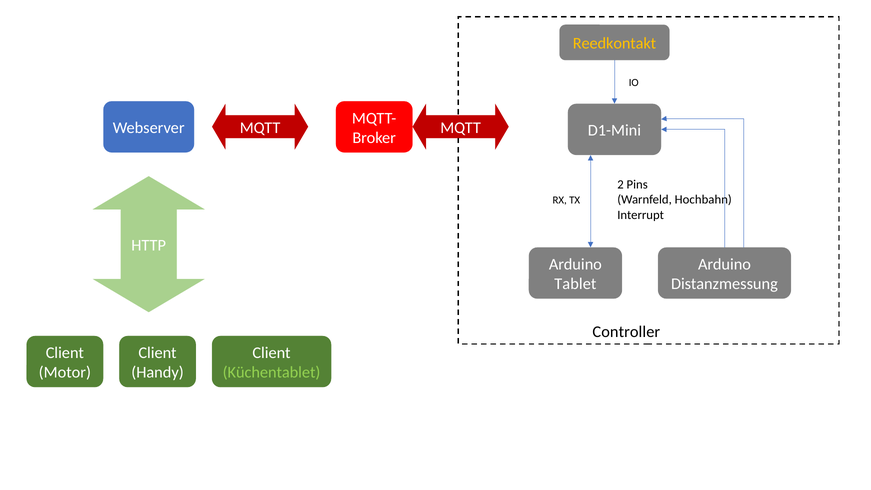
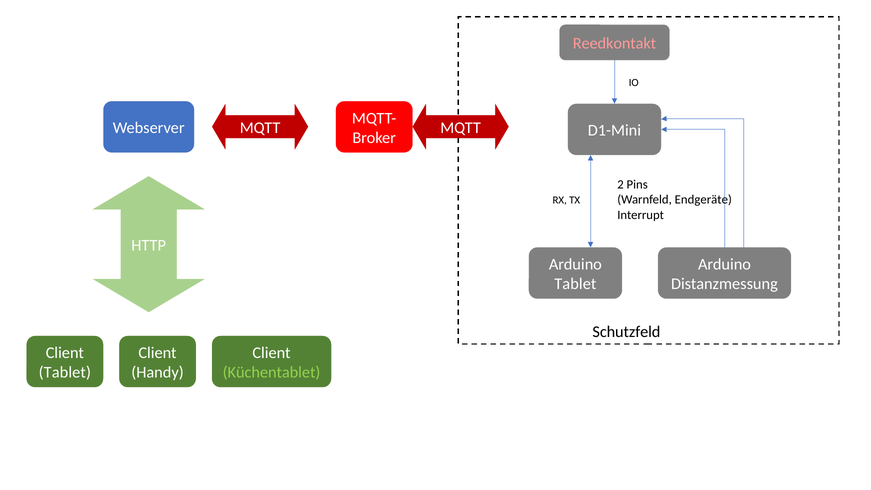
Reedkontakt colour: yellow -> pink
Hochbahn: Hochbahn -> Endgeräte
Controller: Controller -> Schutzfeld
Motor at (65, 372): Motor -> Tablet
